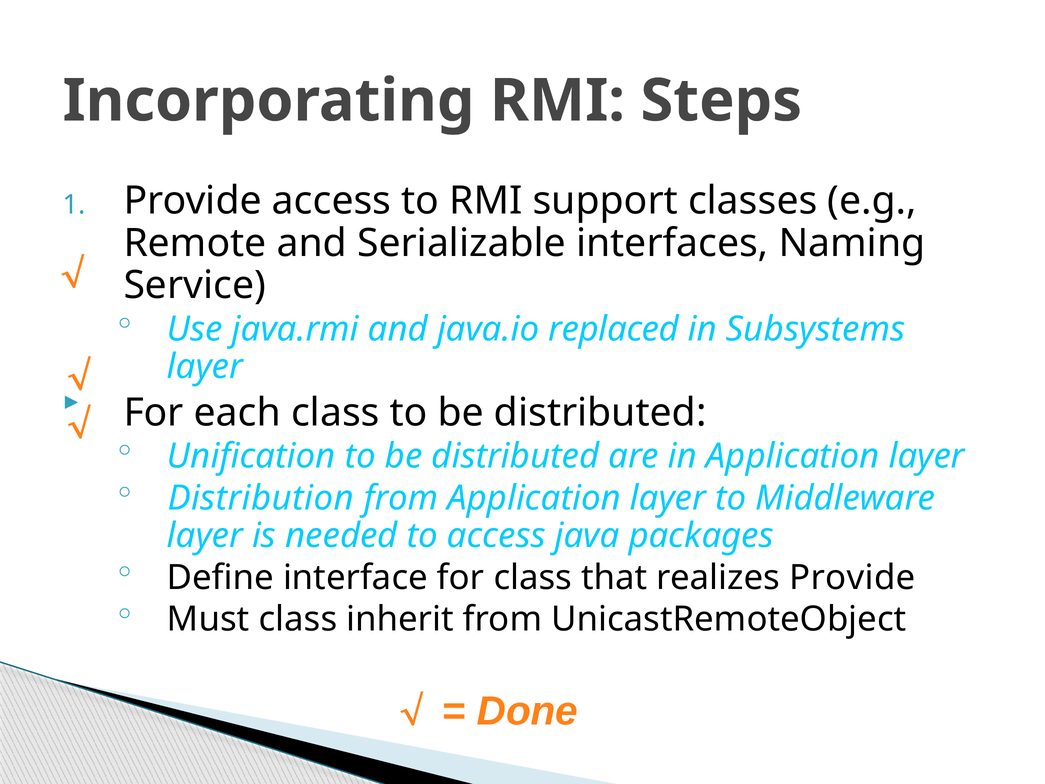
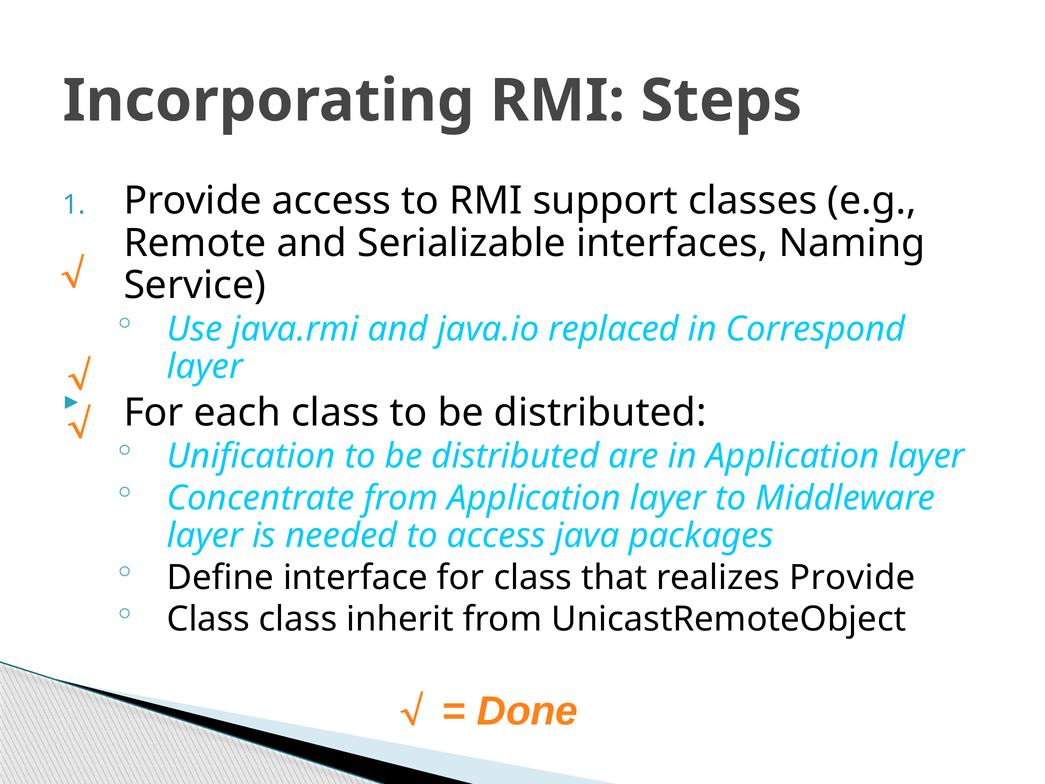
Subsystems: Subsystems -> Correspond
Distribution: Distribution -> Concentrate
Must at (208, 619): Must -> Class
